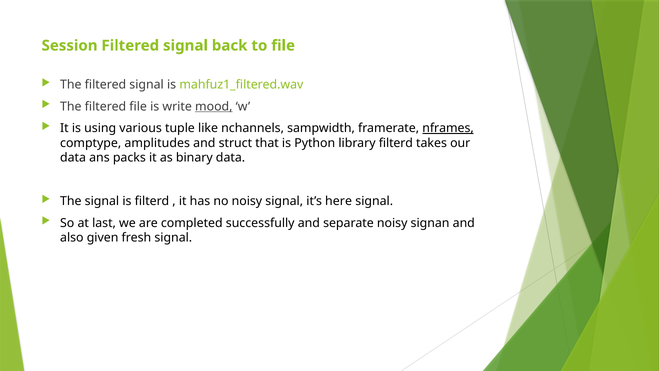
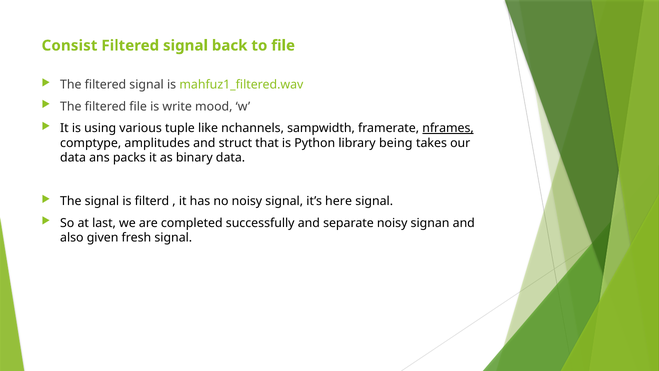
Session: Session -> Consist
mood underline: present -> none
library filterd: filterd -> being
